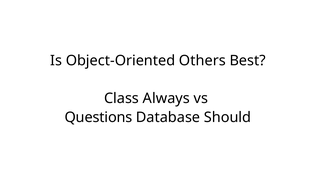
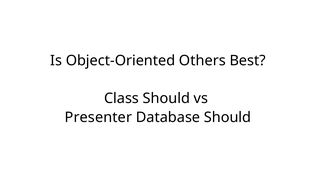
Class Always: Always -> Should
Questions: Questions -> Presenter
